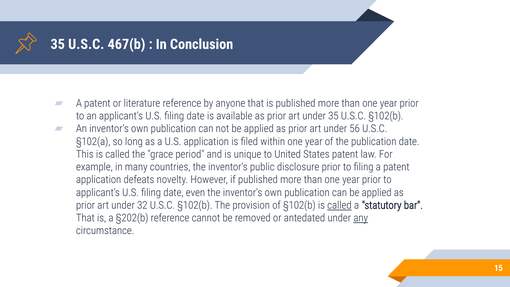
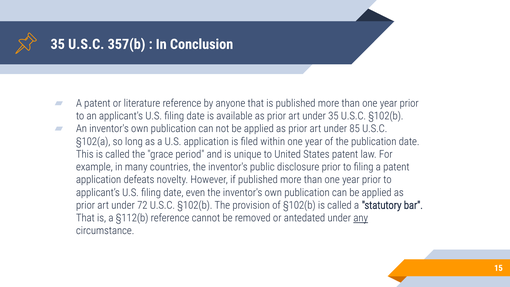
467(b: 467(b -> 357(b
56: 56 -> 85
32: 32 -> 72
called at (339, 205) underline: present -> none
§202(b: §202(b -> §112(b
